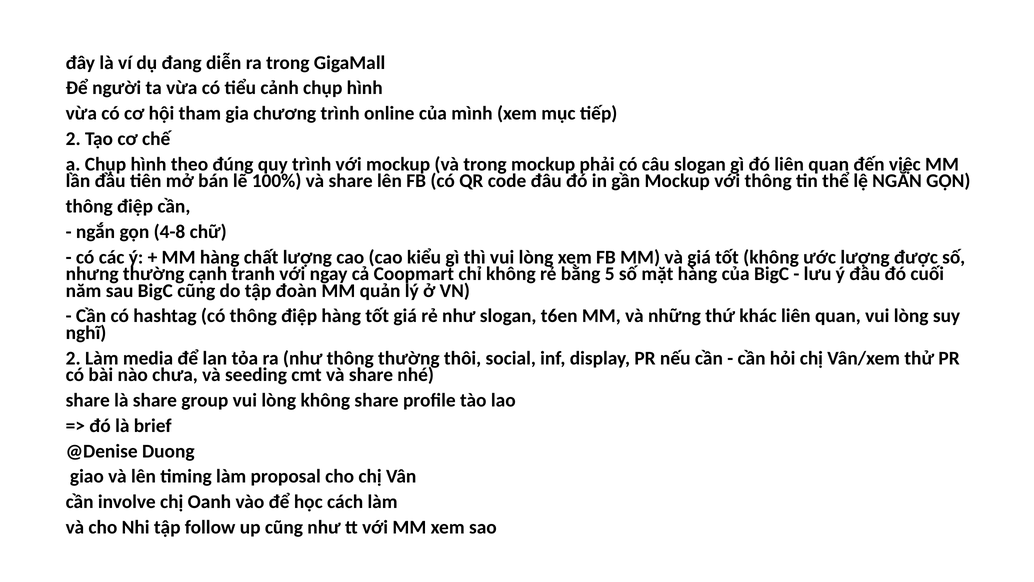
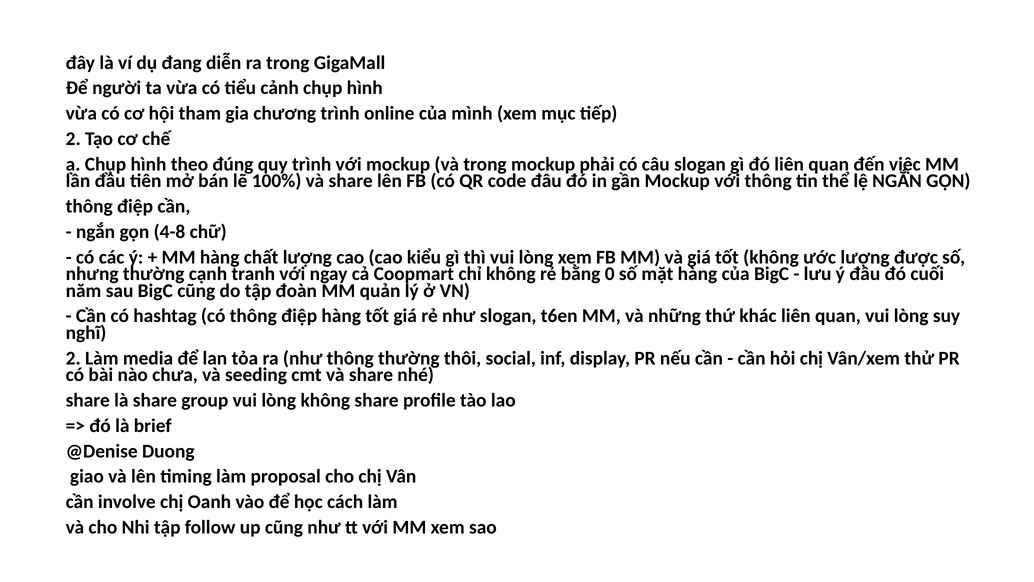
5: 5 -> 0
